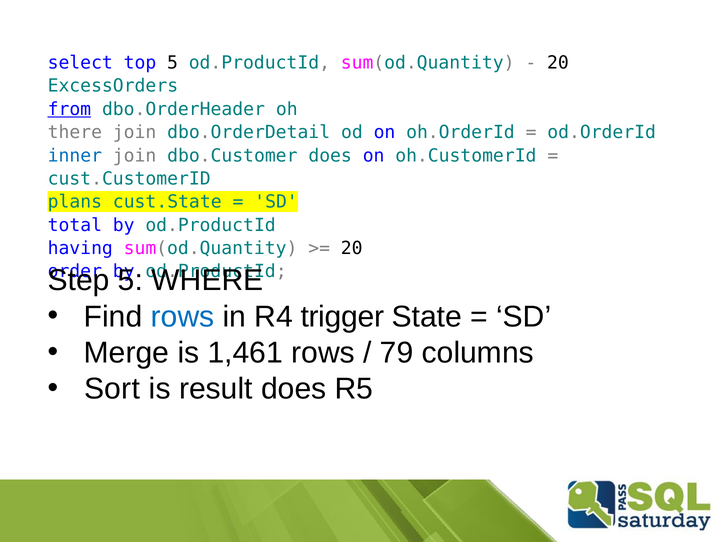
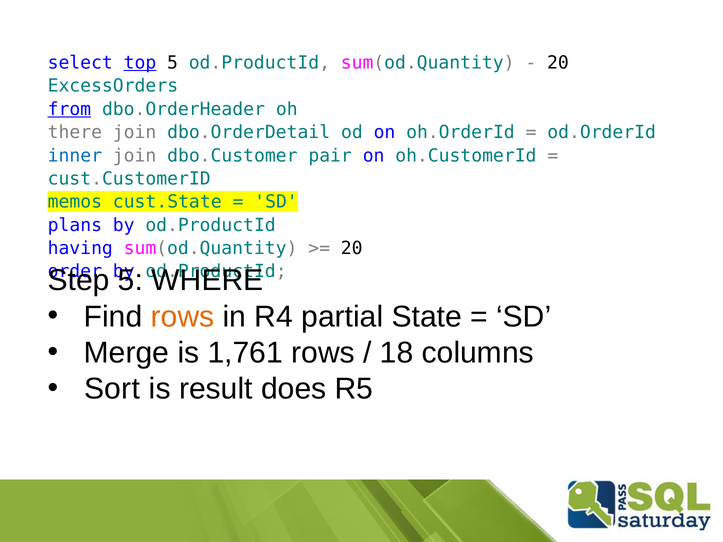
top underline: none -> present
dbo.Customer does: does -> pair
plans: plans -> memos
total: total -> plans
rows at (183, 317) colour: blue -> orange
trigger: trigger -> partial
1,461: 1,461 -> 1,761
79: 79 -> 18
